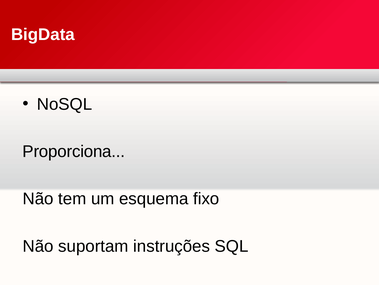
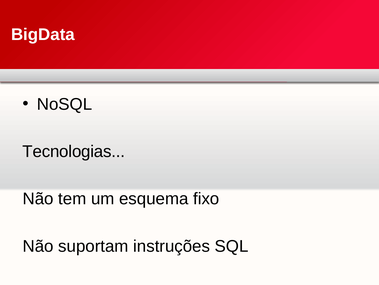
Proporciona: Proporciona -> Tecnologias
